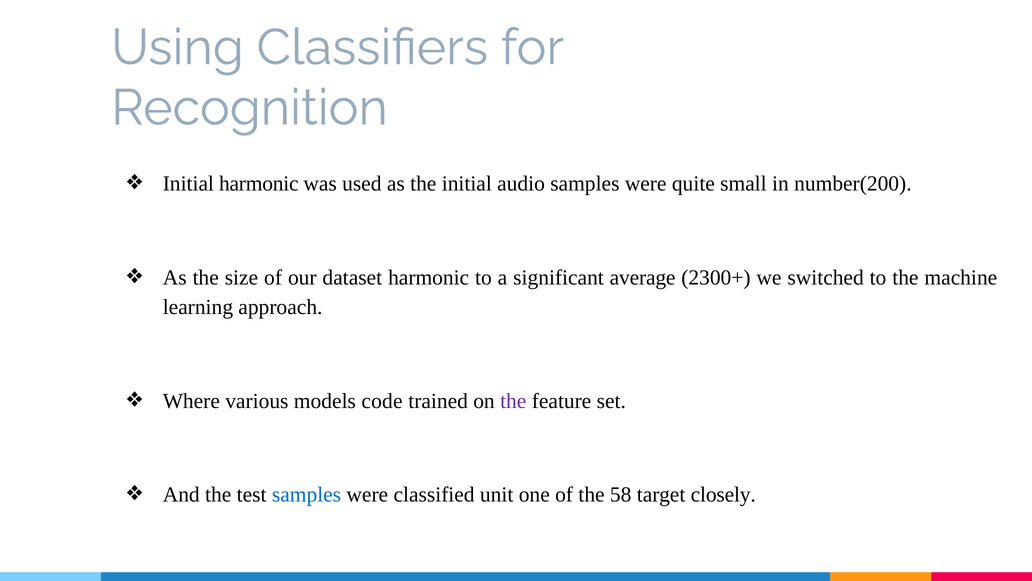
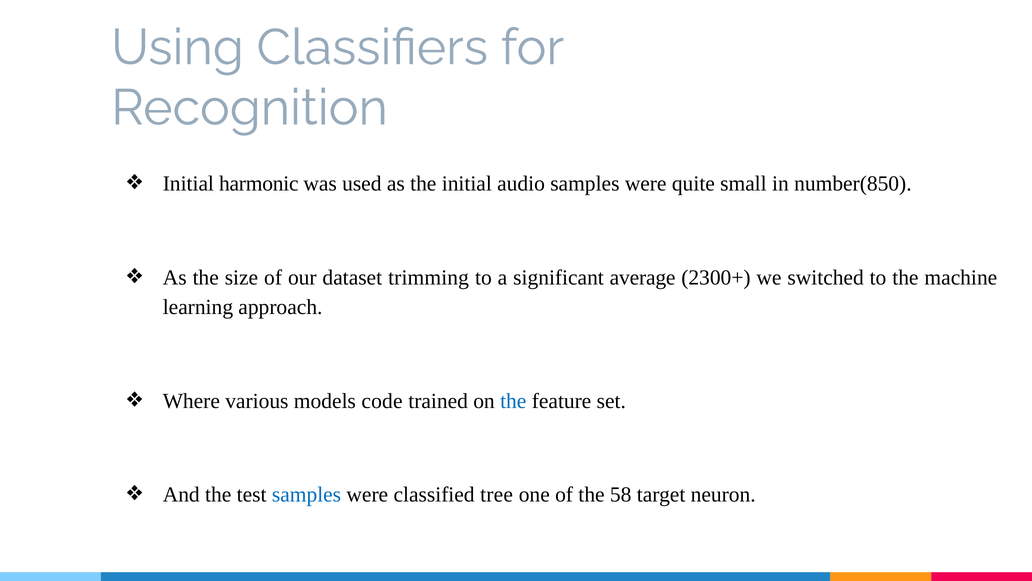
number(200: number(200 -> number(850
dataset harmonic: harmonic -> trimming
the at (513, 401) colour: purple -> blue
unit: unit -> tree
closely: closely -> neuron
